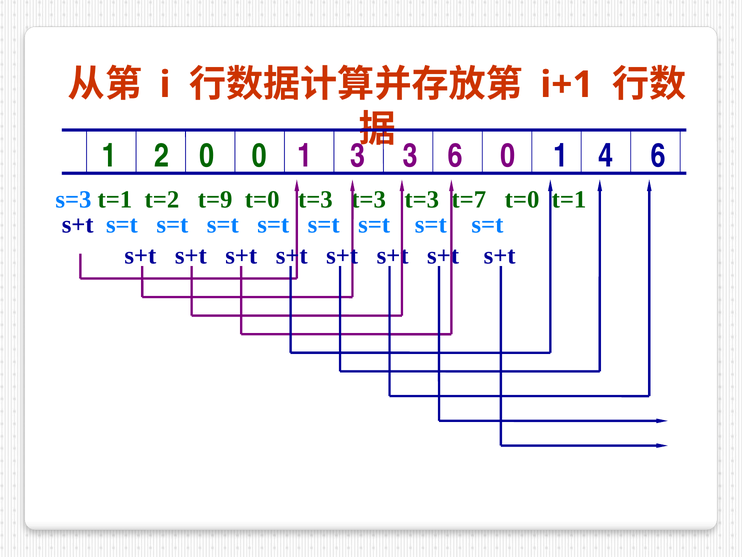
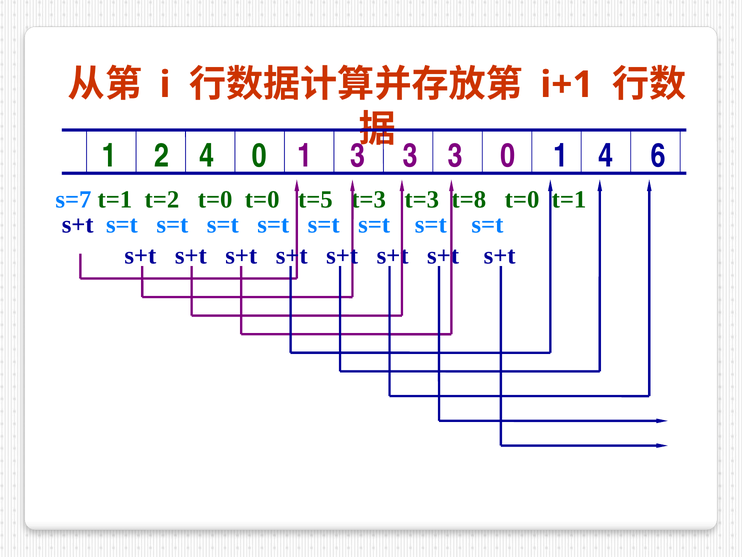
2 0: 0 -> 4
3 3 6: 6 -> 3
s=3: s=3 -> s=7
t=2 t=9: t=9 -> t=0
t=0 t=3: t=3 -> t=5
t=7: t=7 -> t=8
